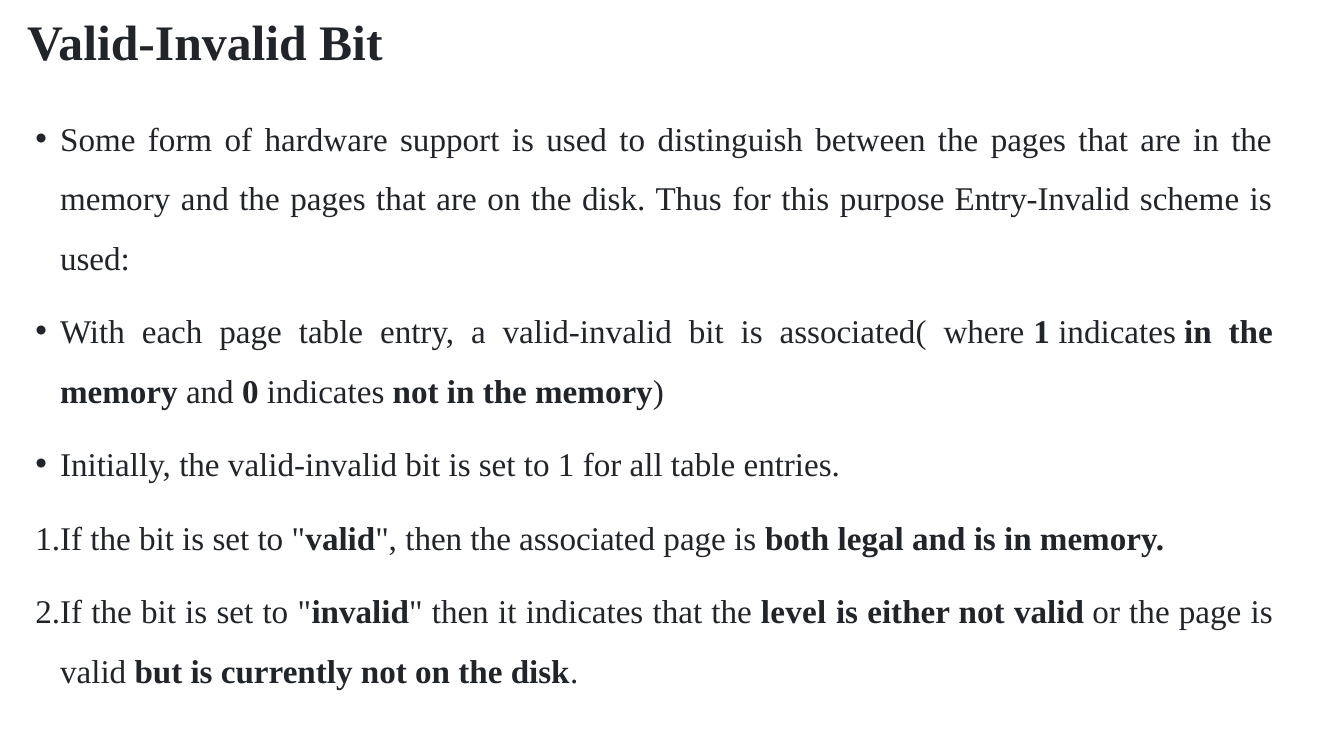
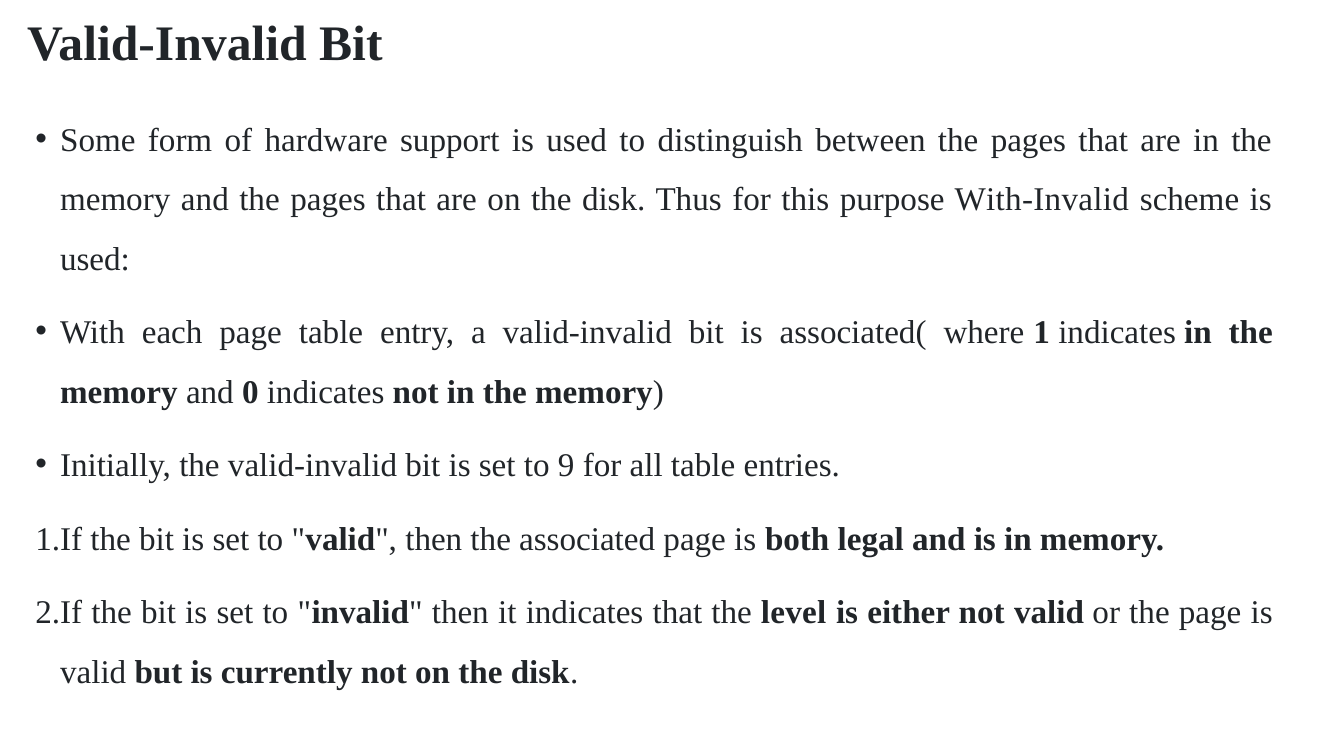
Entry-Invalid: Entry-Invalid -> With-Invalid
to 1: 1 -> 9
